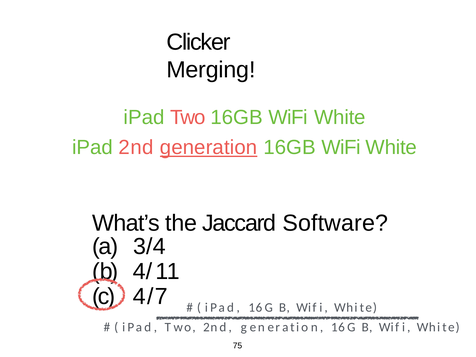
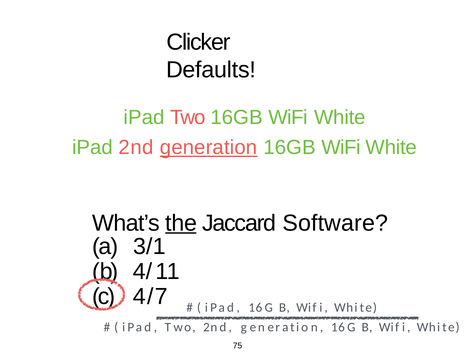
Merging: Merging -> Defaults
the underline: none -> present
3/4: 3/4 -> 3/1
